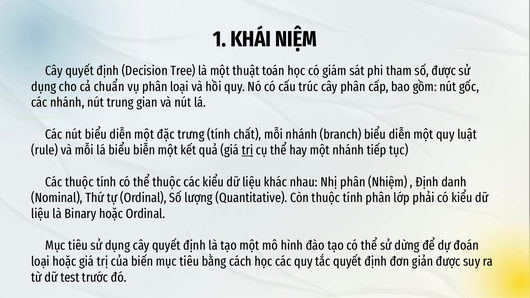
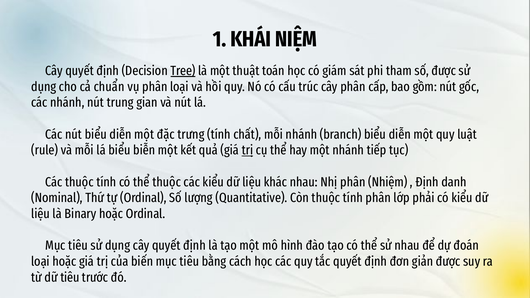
Tree underline: none -> present
sử dừng: dừng -> nhau
dữ test: test -> tiêu
